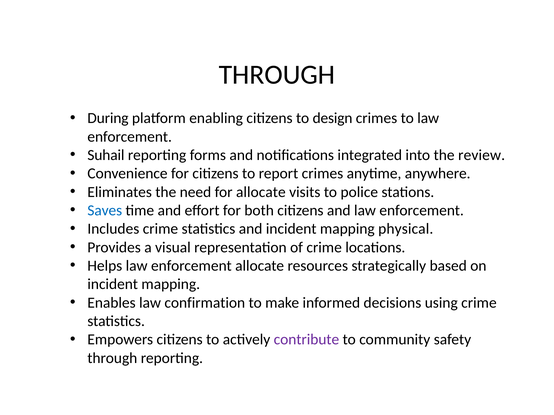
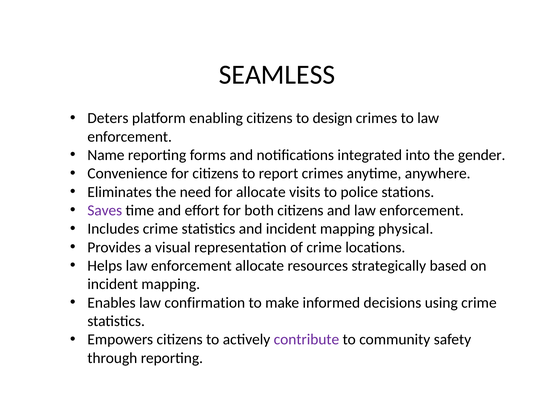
THROUGH at (277, 75): THROUGH -> SEAMLESS
During: During -> Deters
Suhail: Suhail -> Name
review: review -> gender
Saves colour: blue -> purple
